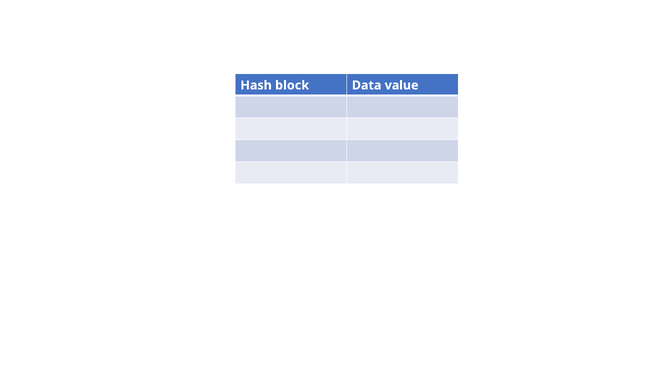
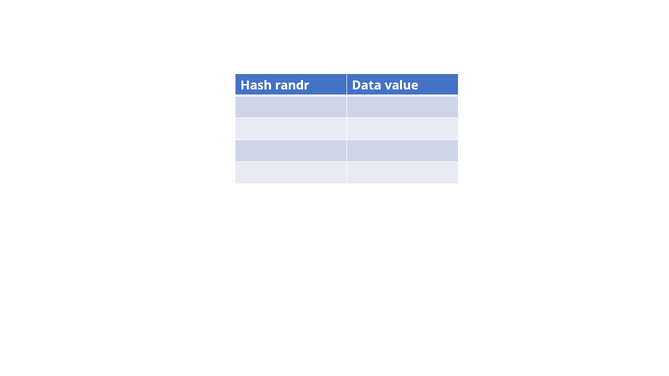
block: block -> randr
